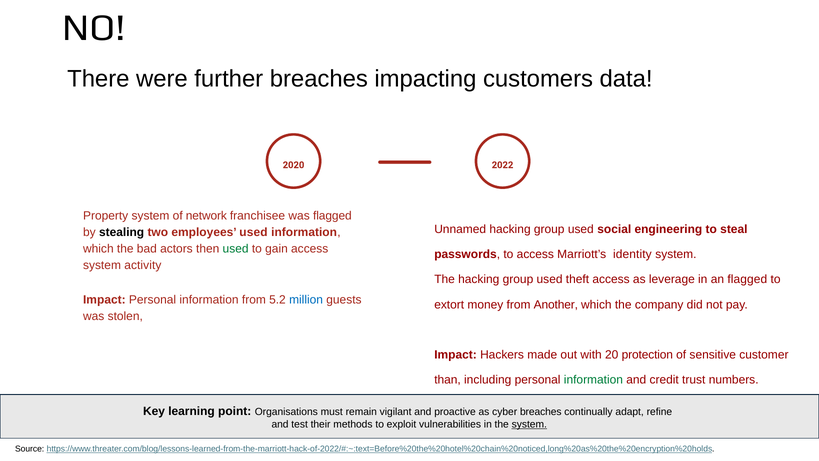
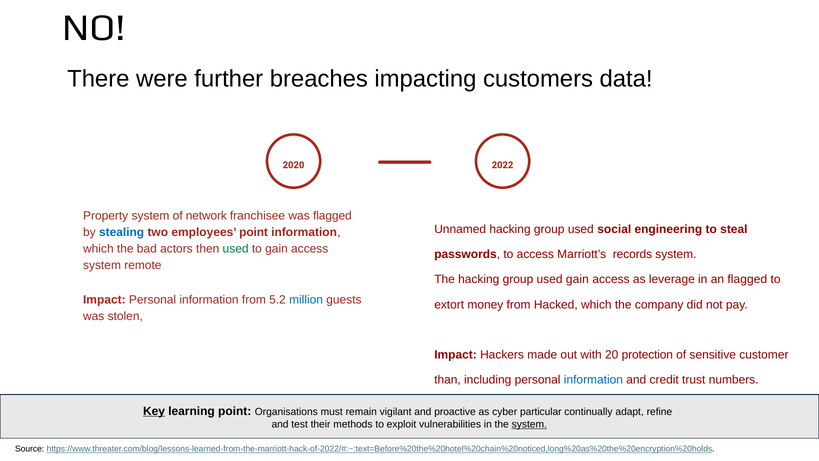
stealing colour: black -> blue
employees used: used -> point
identity: identity -> records
activity: activity -> remote
used theft: theft -> gain
Another: Another -> Hacked
information at (593, 380) colour: green -> blue
Key underline: none -> present
cyber breaches: breaches -> particular
